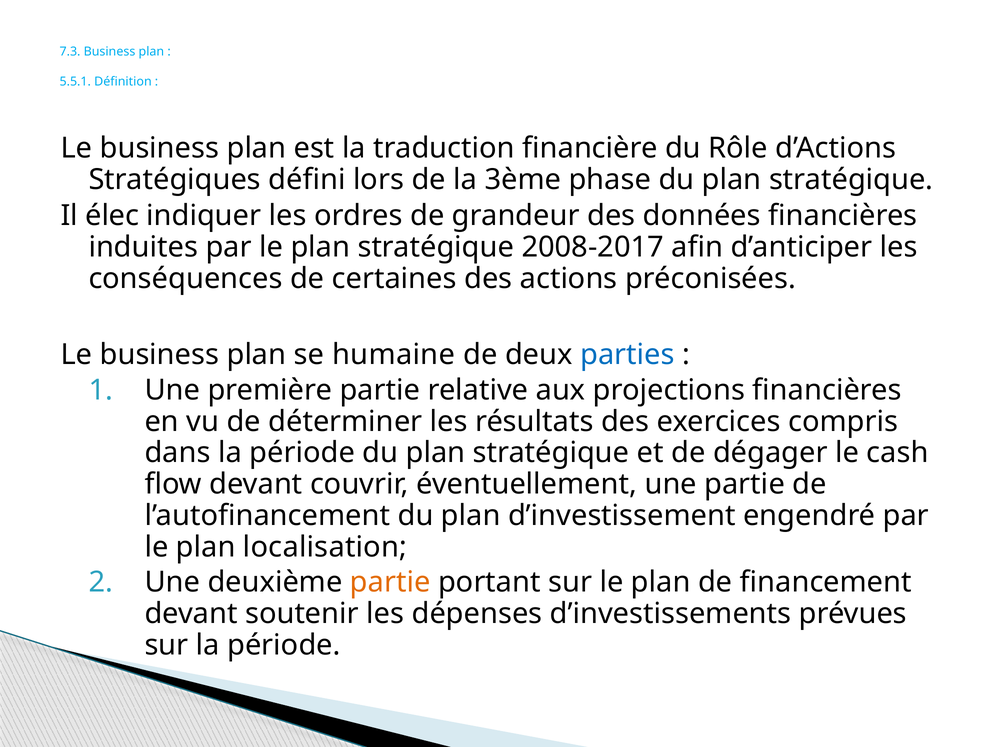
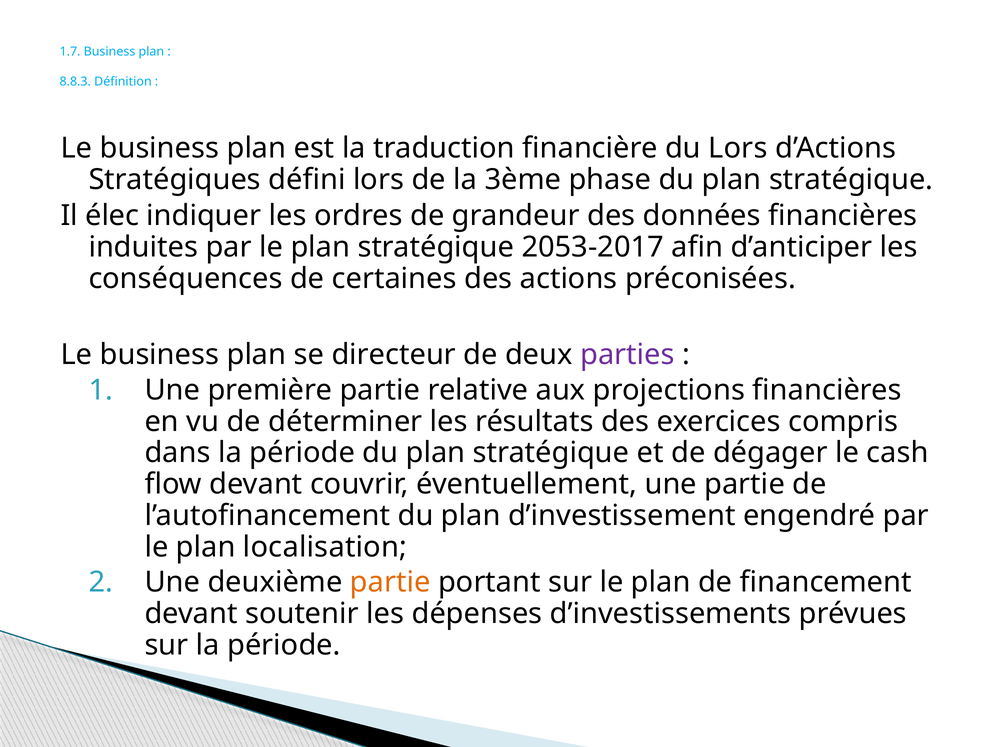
7.3: 7.3 -> 1.7
5.5.1: 5.5.1 -> 8.8.3
du Rôle: Rôle -> Lors
2008-2017: 2008-2017 -> 2053-2017
humaine: humaine -> directeur
parties colour: blue -> purple
